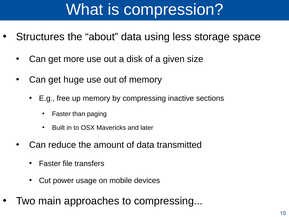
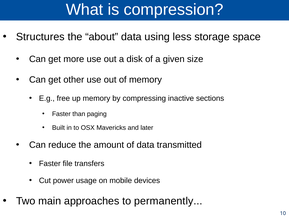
huge: huge -> other
to compressing: compressing -> permanently
